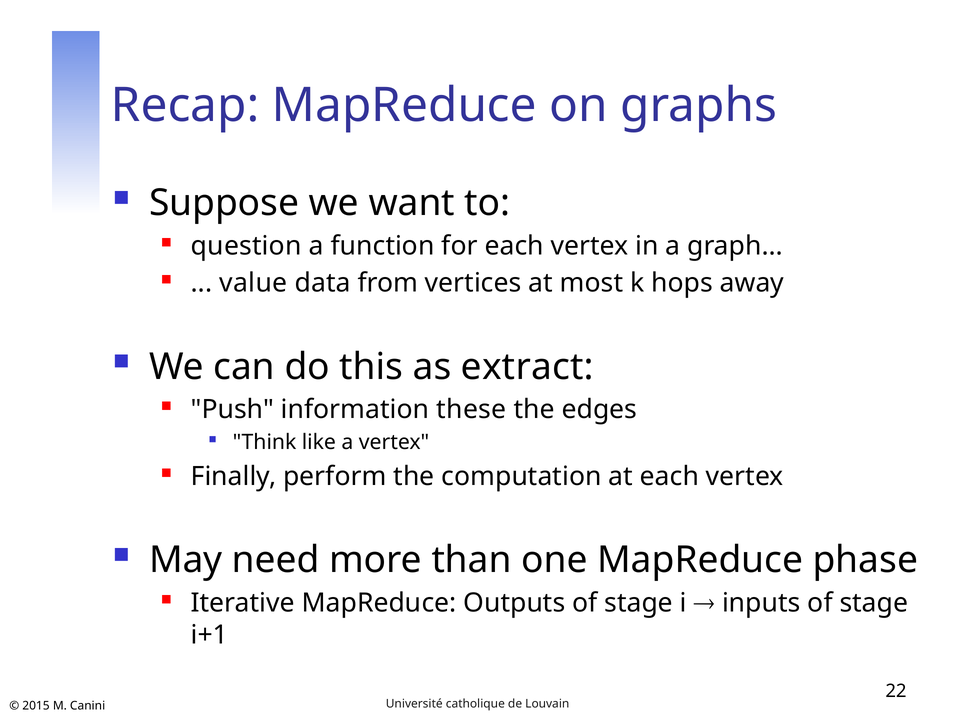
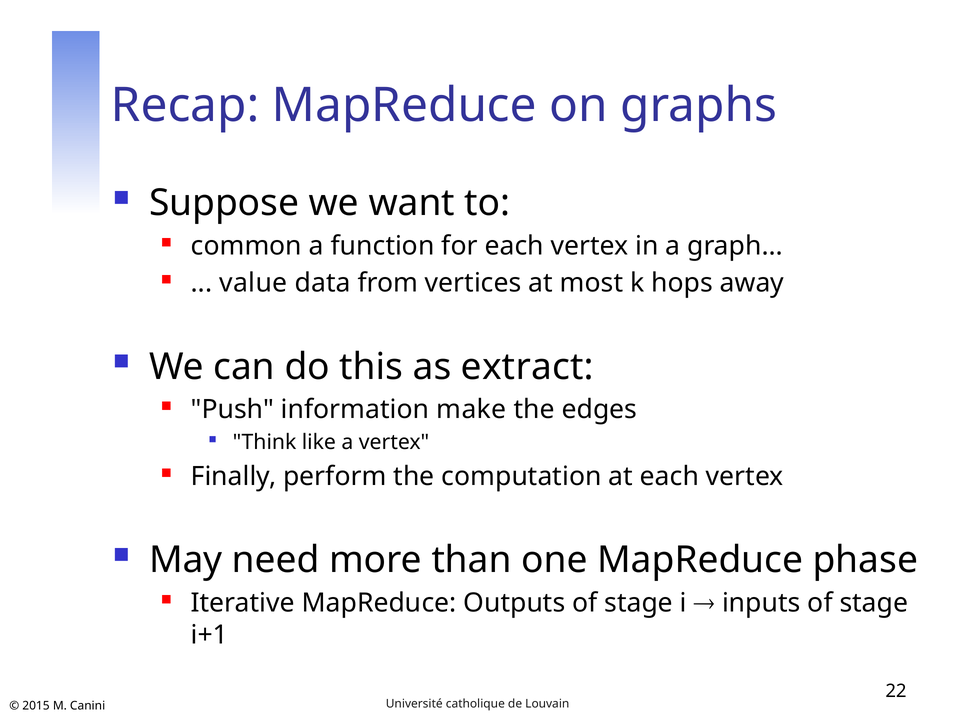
question: question -> common
these: these -> make
